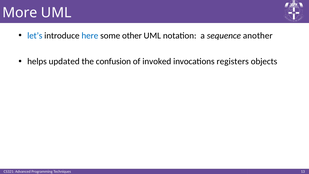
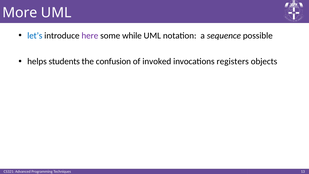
here colour: blue -> purple
other: other -> while
another: another -> possible
updated: updated -> students
